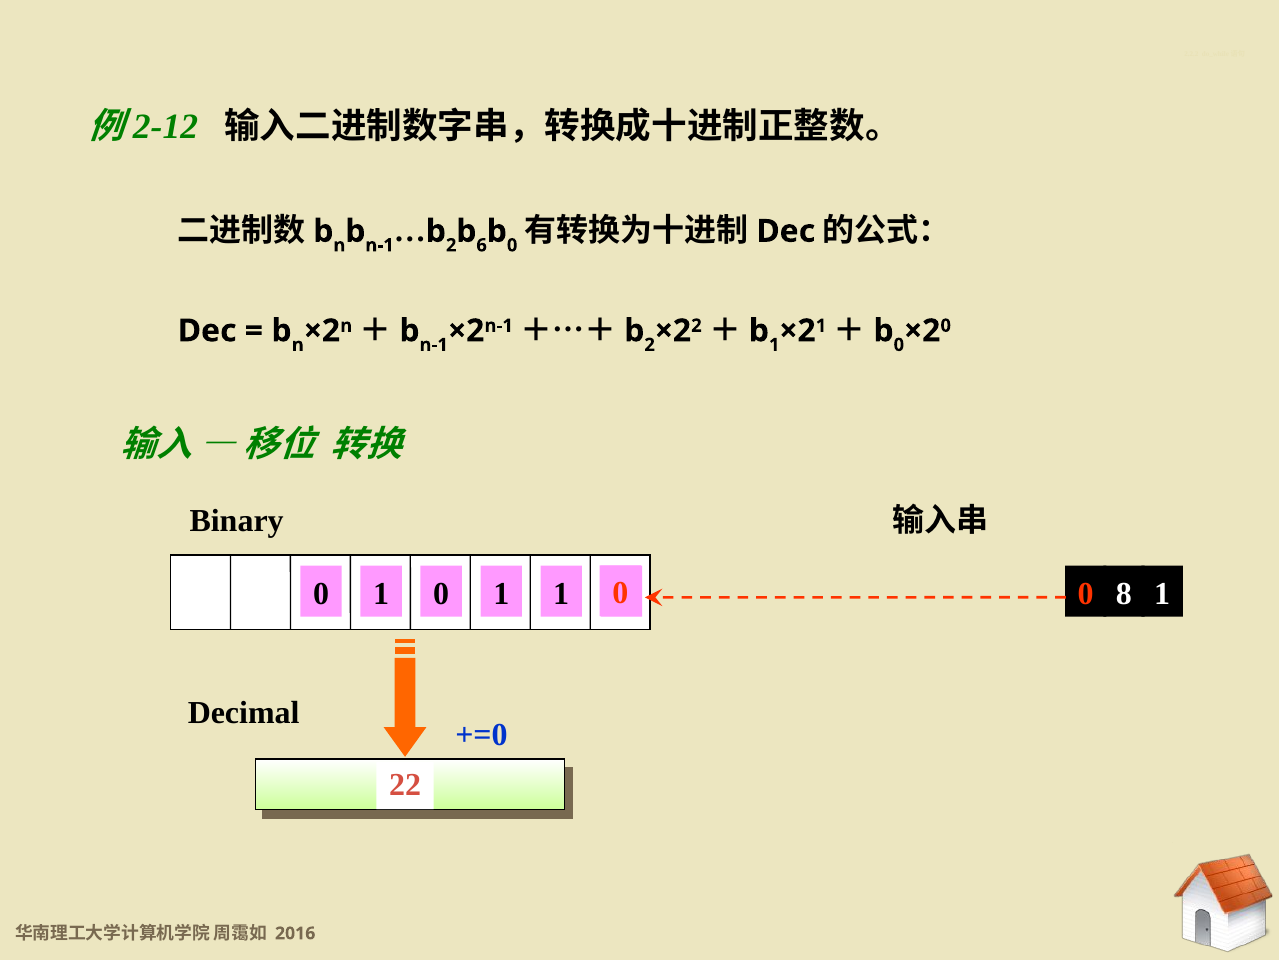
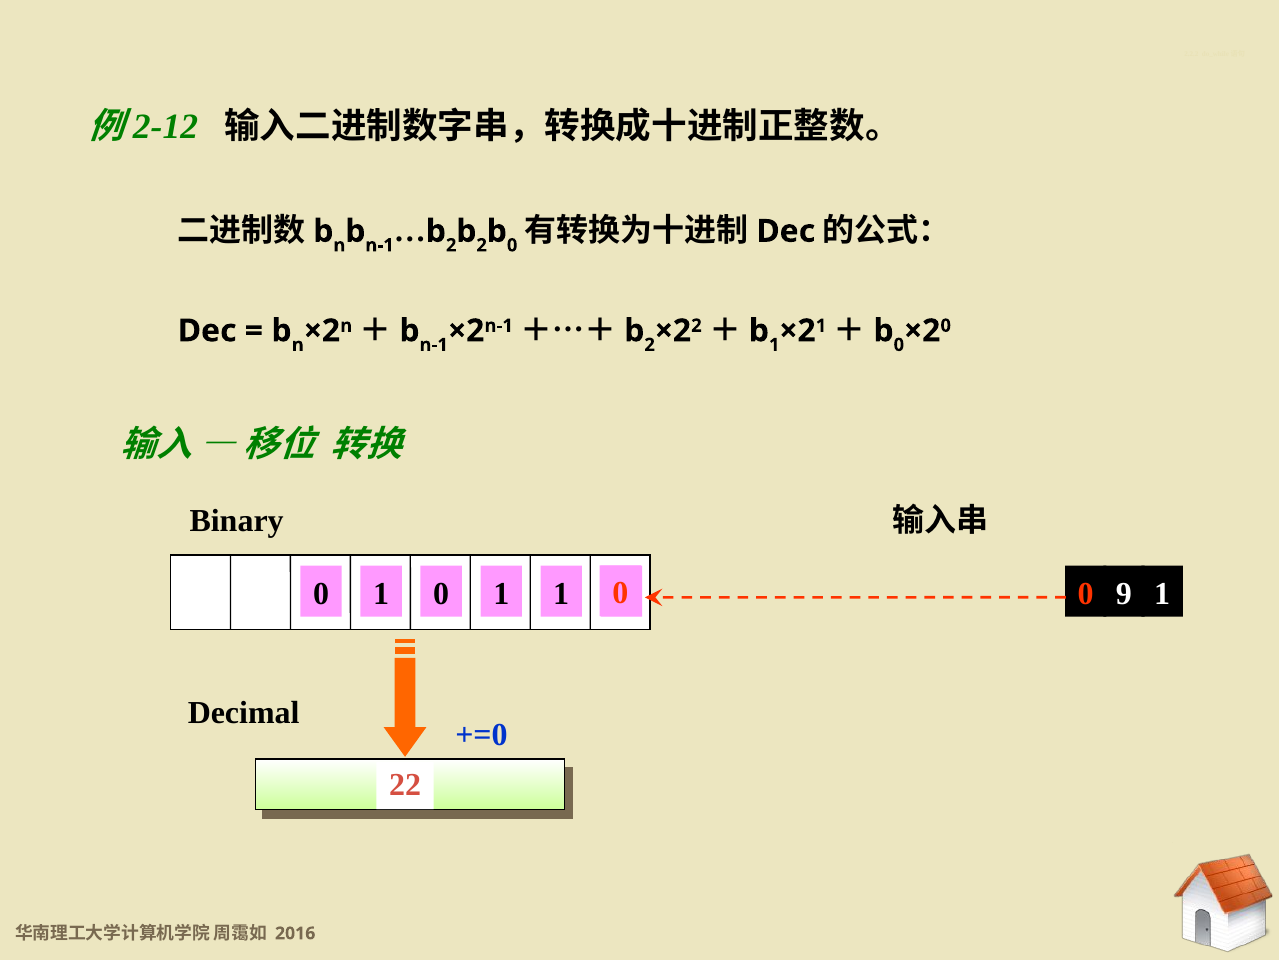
6 at (482, 245): 6 -> 2
8: 8 -> 9
